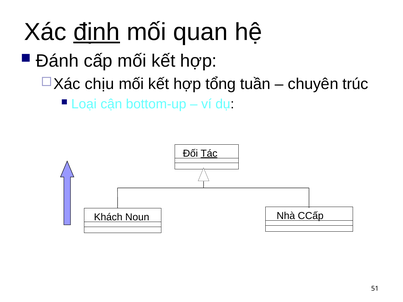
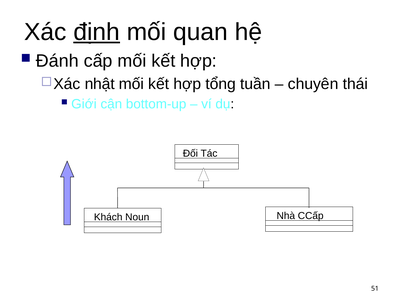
chịu: chịu -> nhật
trúc: trúc -> thái
Loại: Loại -> Giới
Tác underline: present -> none
